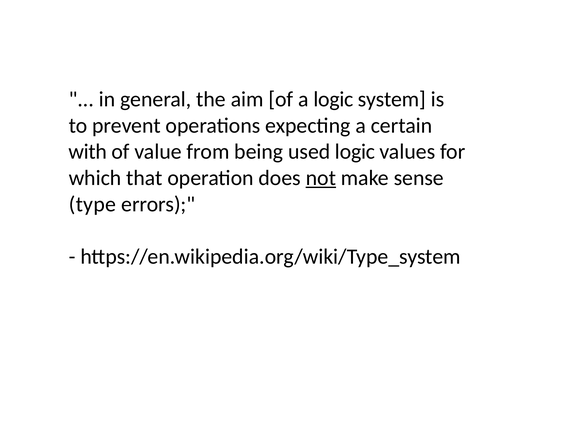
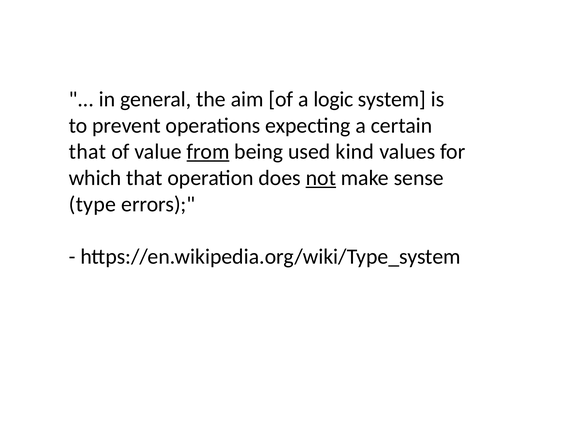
with at (88, 152): with -> that
from underline: none -> present
used logic: logic -> kind
